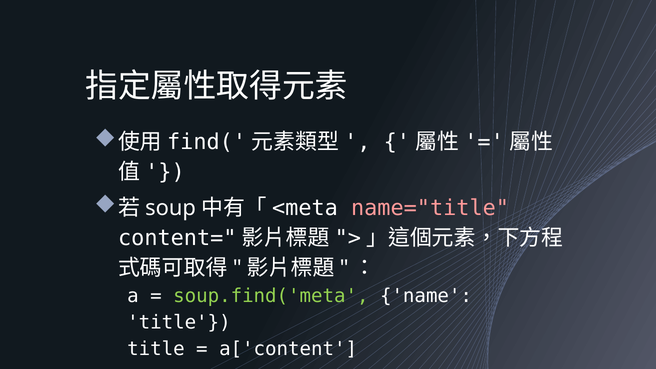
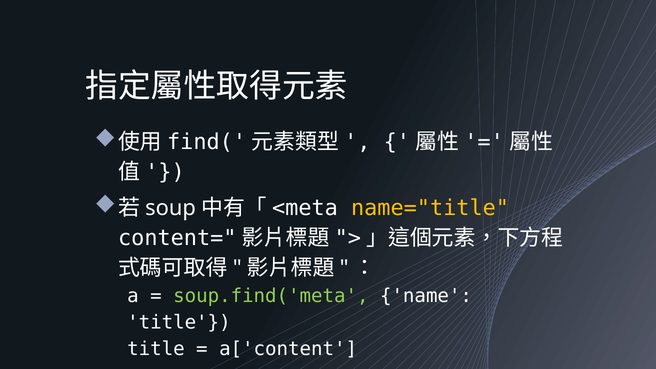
name="title colour: pink -> yellow
